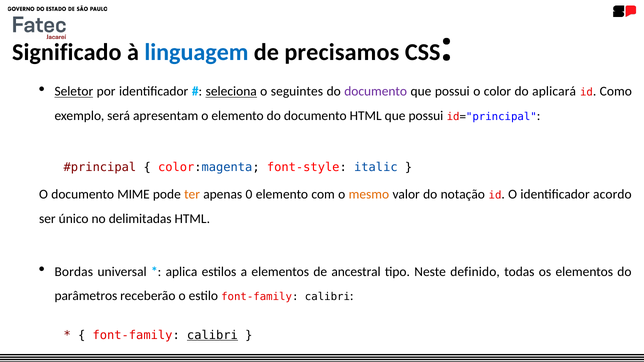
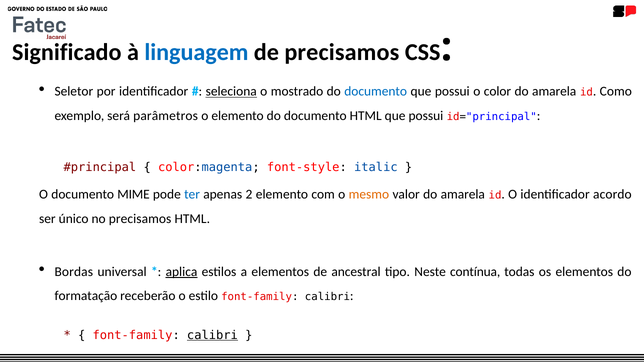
Seletor underline: present -> none
seguintes: seguintes -> mostrado
documento at (376, 92) colour: purple -> blue
aplicará at (554, 92): aplicará -> amarela
apresentam: apresentam -> parâmetros
ter colour: orange -> blue
0: 0 -> 2
valor do notação: notação -> amarela
no delimitadas: delimitadas -> precisamos
aplica underline: none -> present
definido: definido -> contínua
parâmetros: parâmetros -> formatação
